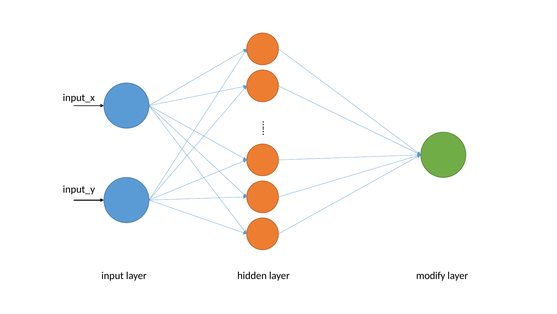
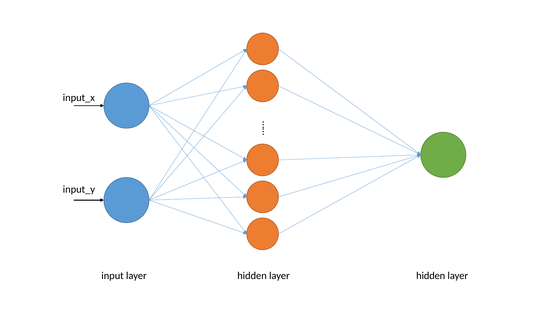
input layer modify: modify -> hidden
